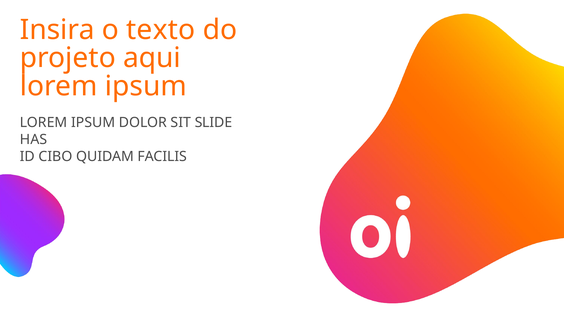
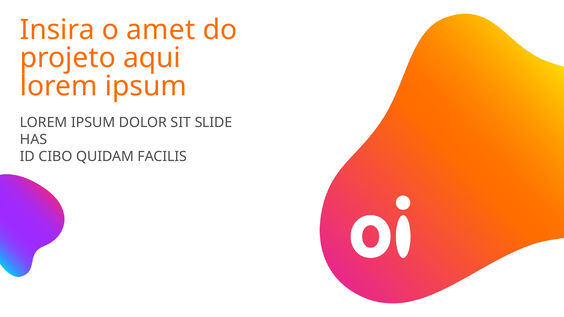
texto: texto -> amet
